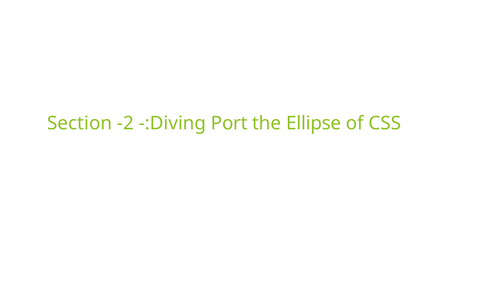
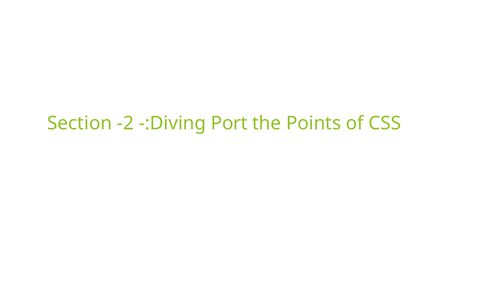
Ellipse: Ellipse -> Points
